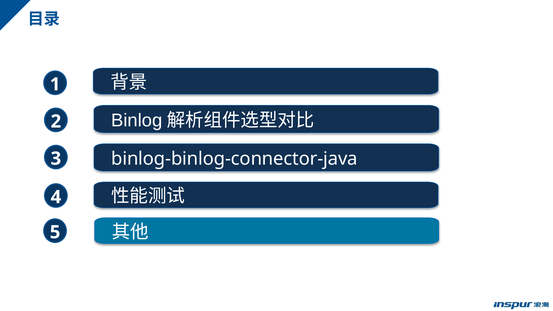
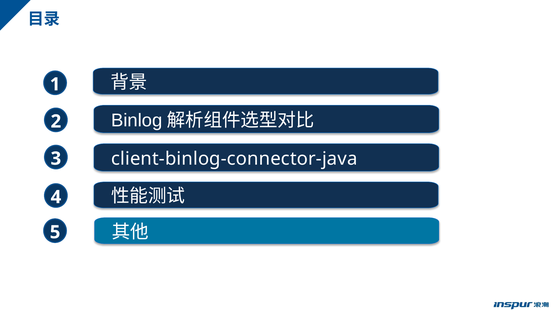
binlog-binlog-connector-java: binlog-binlog-connector-java -> client-binlog-connector-java
